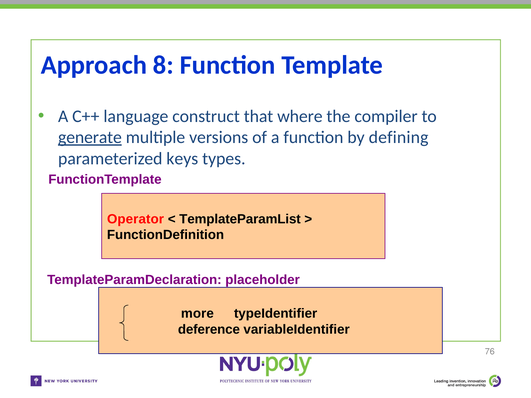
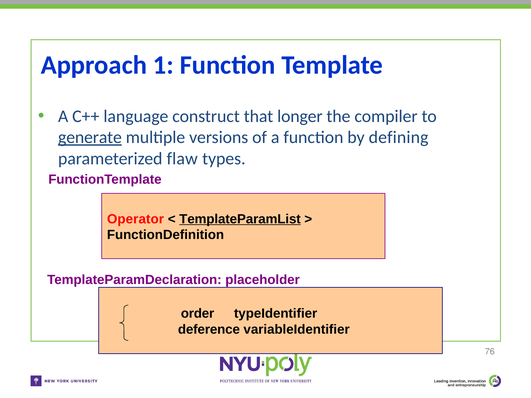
8: 8 -> 1
where: where -> longer
keys: keys -> flaw
TemplateParamList underline: none -> present
more: more -> order
